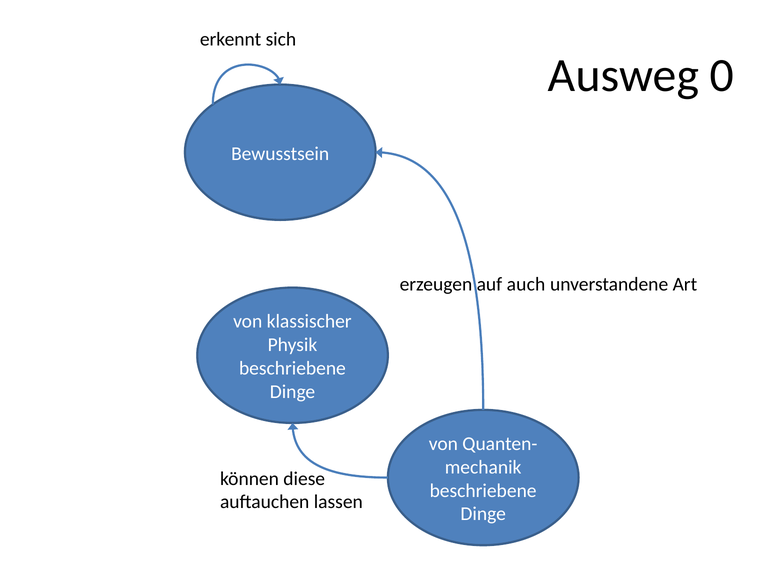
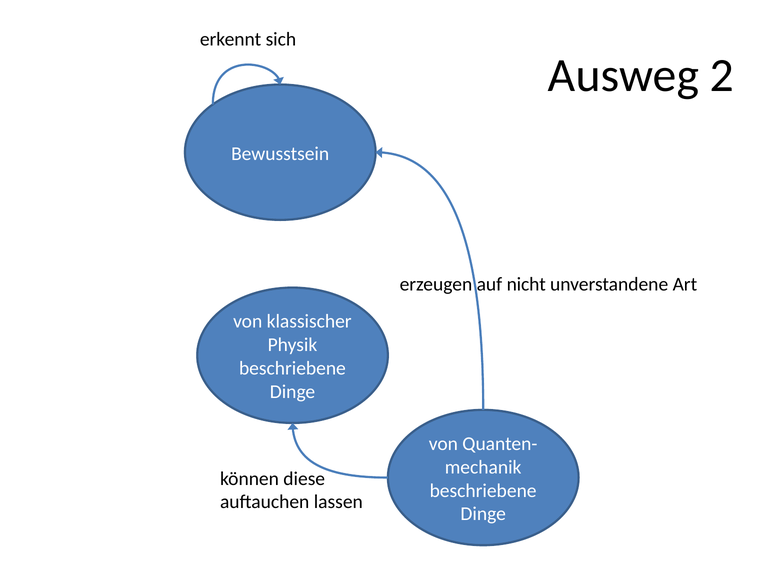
0: 0 -> 2
auch: auch -> nicht
